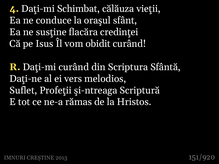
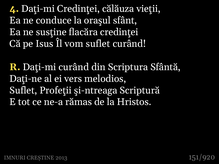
Daţi-mi Schimbat: Schimbat -> Credinţei
vom obidit: obidit -> suflet
